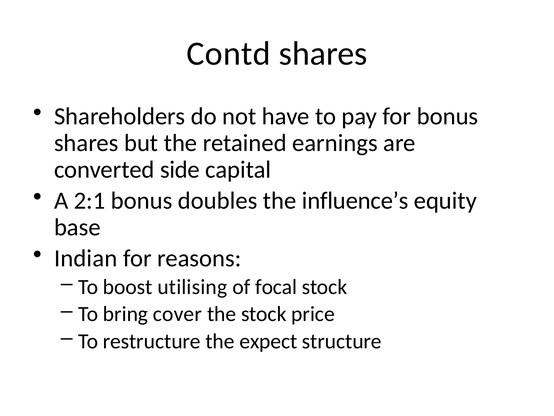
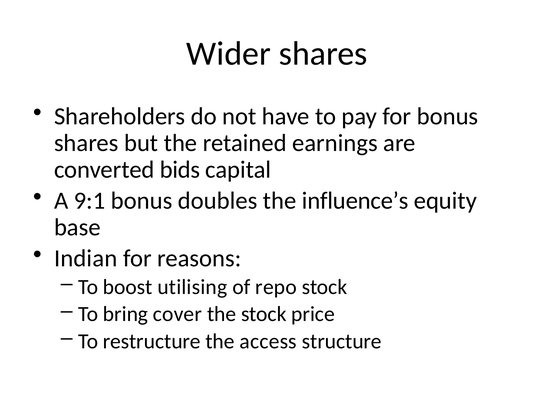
Contd: Contd -> Wider
side: side -> bids
2:1: 2:1 -> 9:1
focal: focal -> repo
expect: expect -> access
